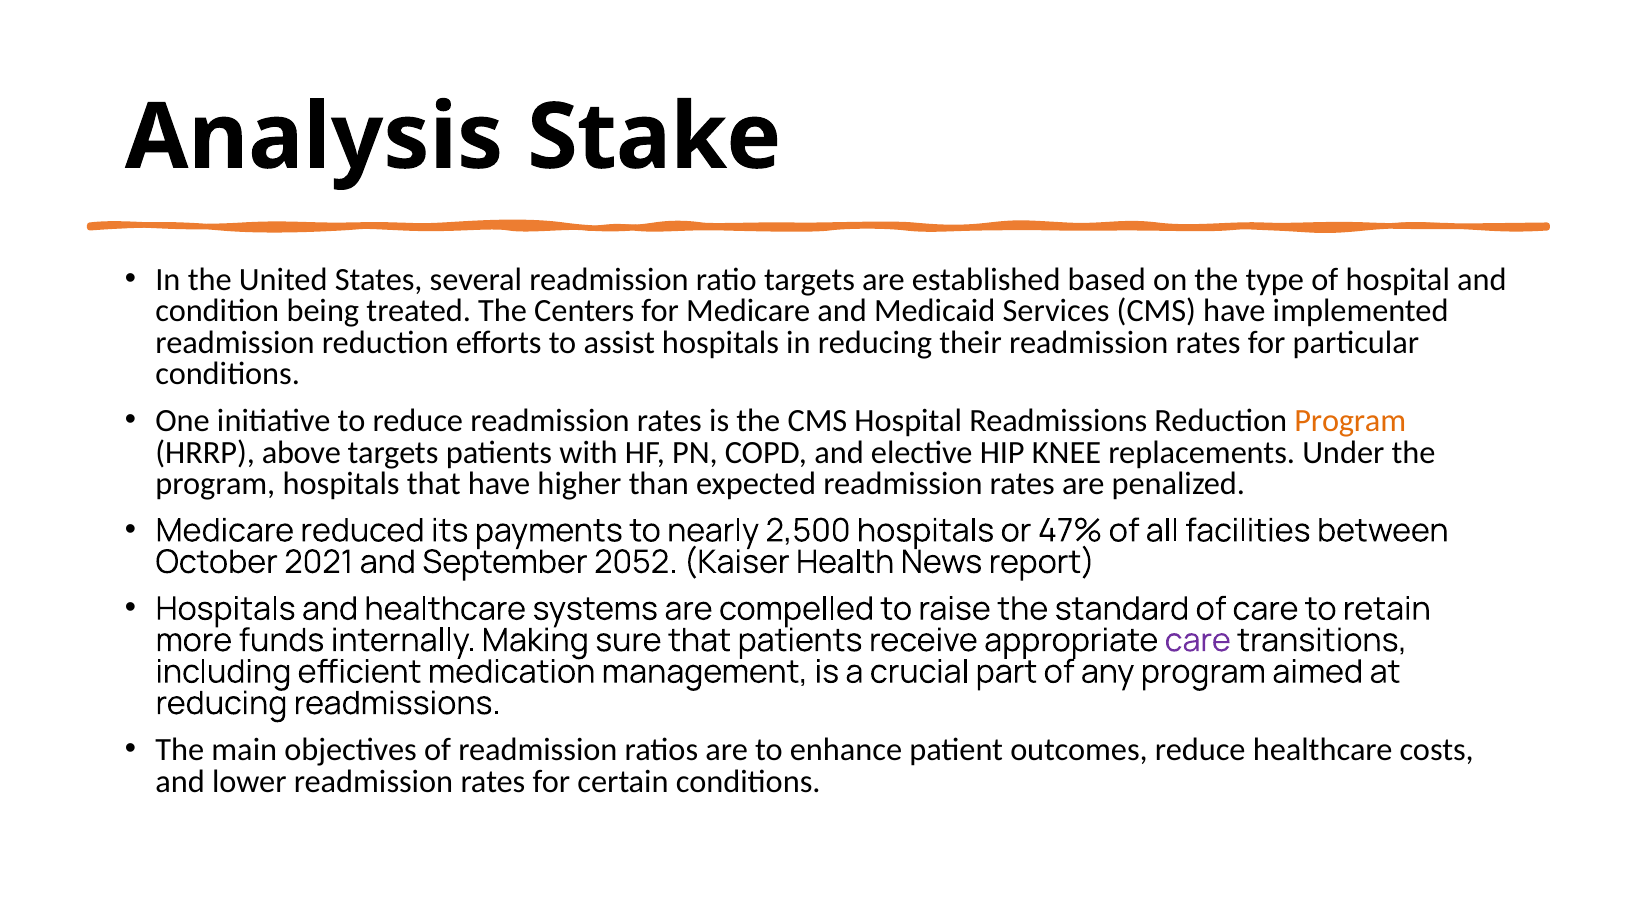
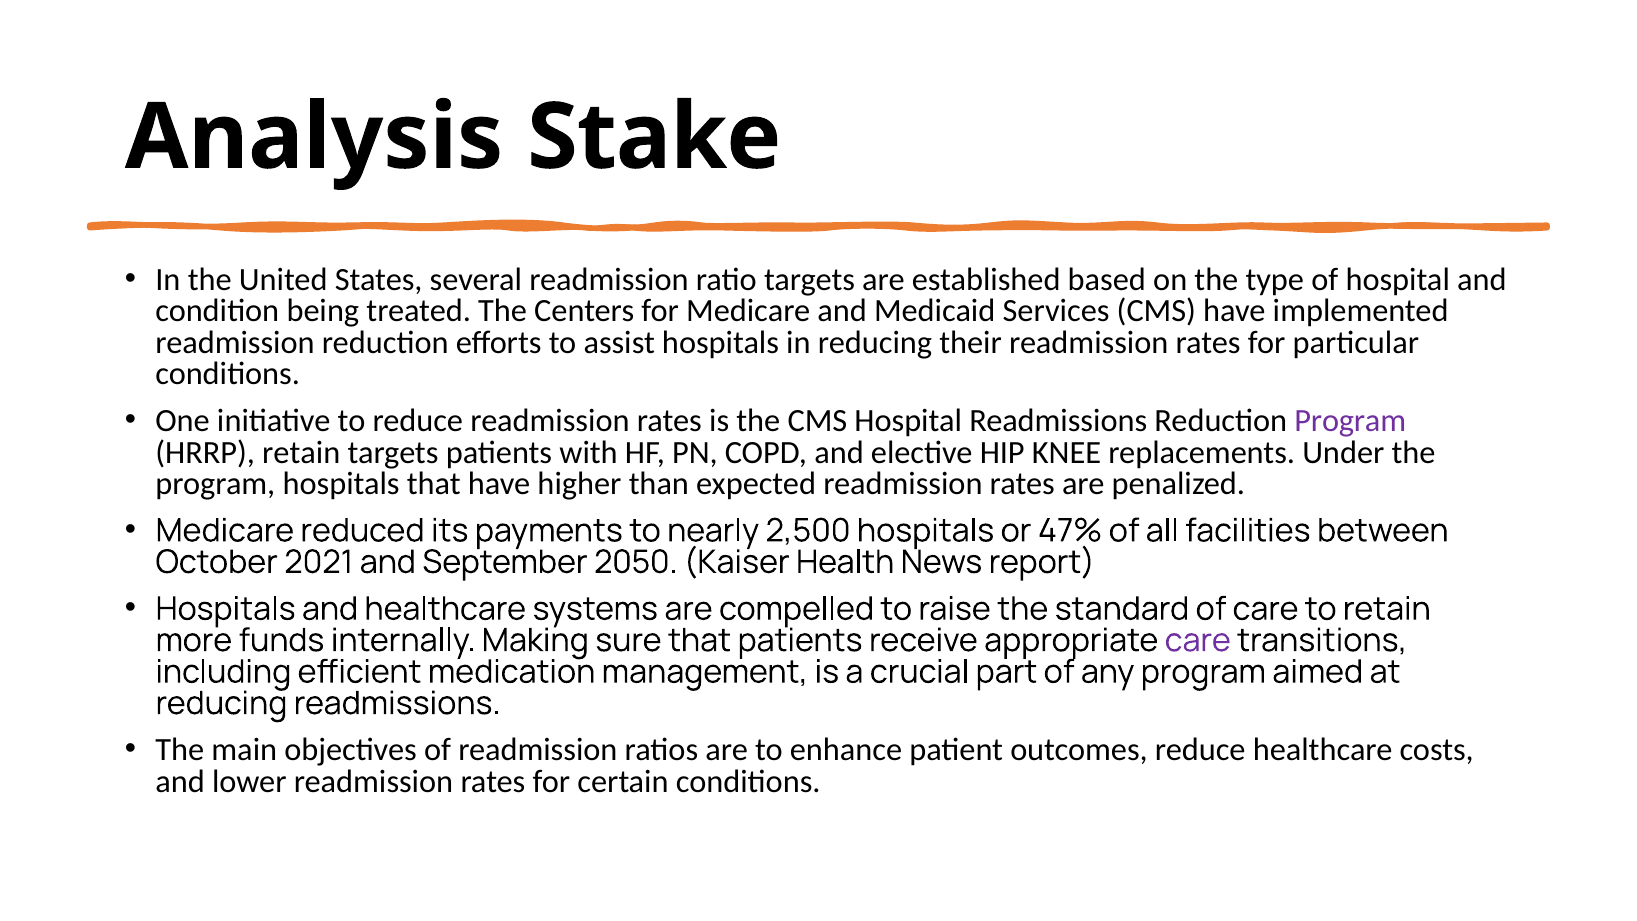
Program at (1350, 421) colour: orange -> purple
HRRP above: above -> retain
2052: 2052 -> 2050
